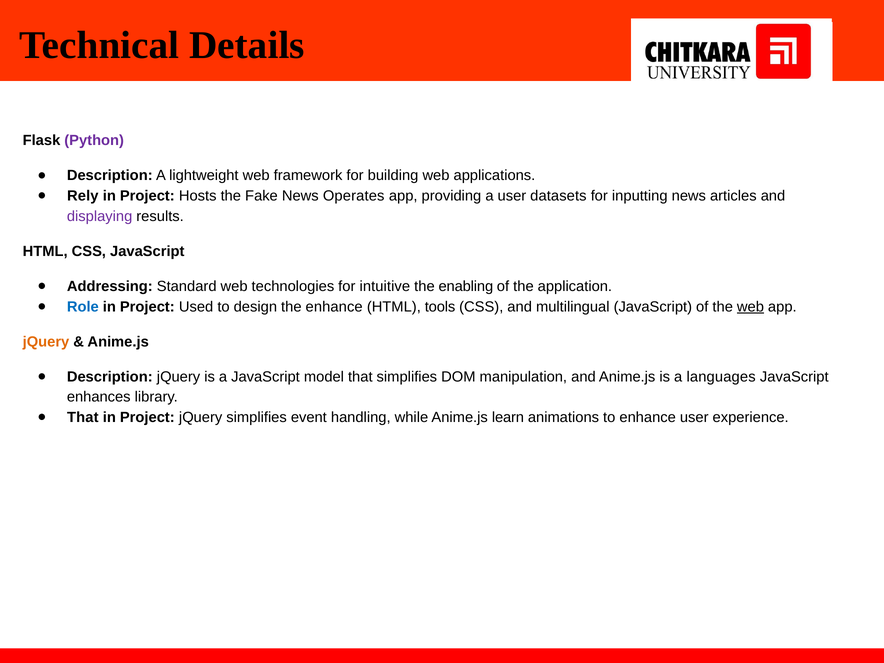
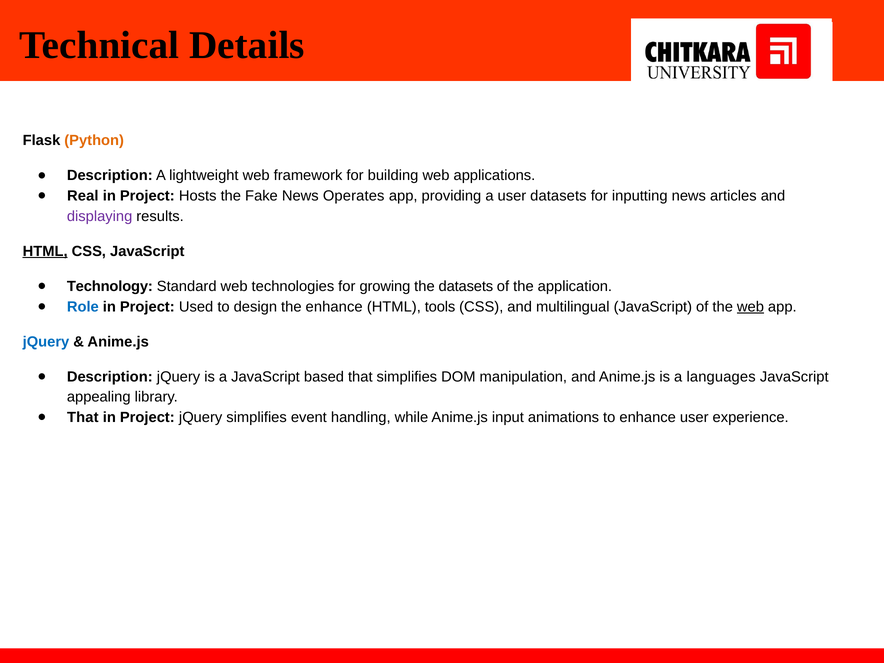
Python colour: purple -> orange
Rely: Rely -> Real
HTML at (45, 251) underline: none -> present
Addressing: Addressing -> Technology
intuitive: intuitive -> growing
the enabling: enabling -> datasets
jQuery at (46, 342) colour: orange -> blue
model: model -> based
enhances: enhances -> appealing
learn: learn -> input
